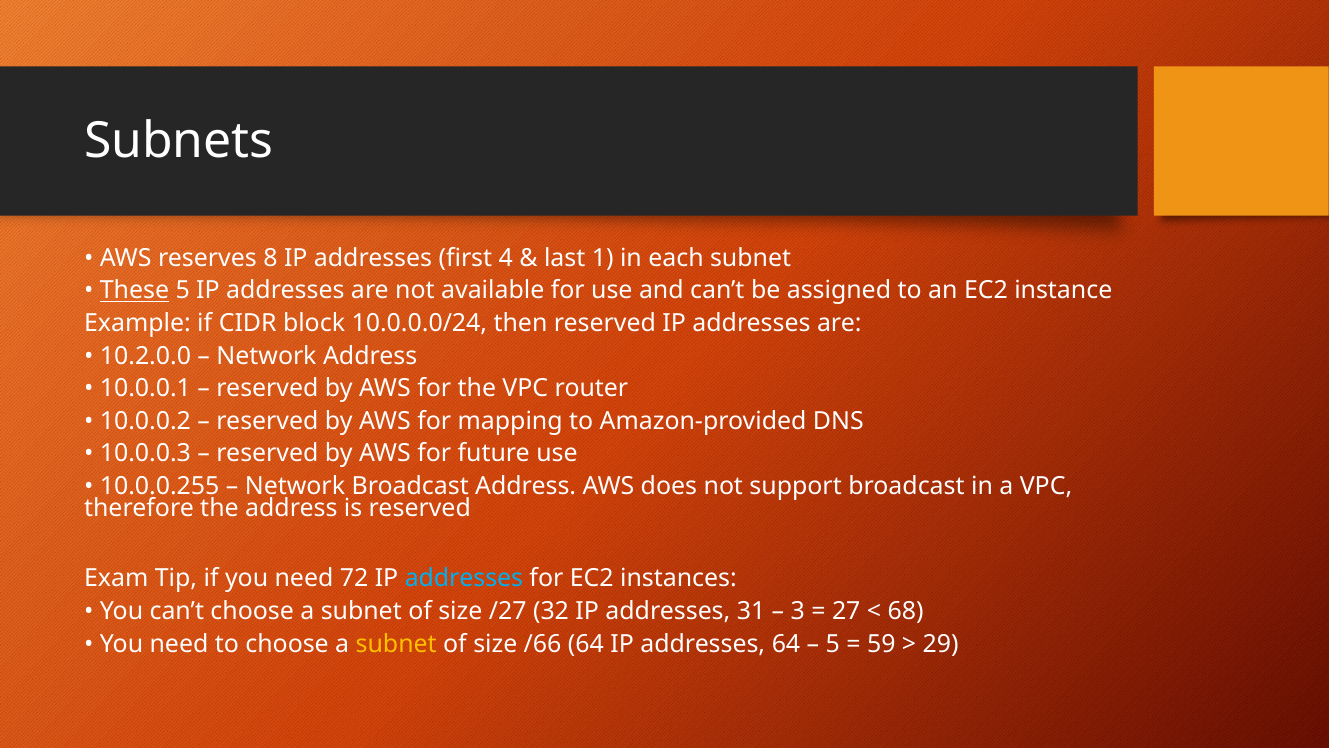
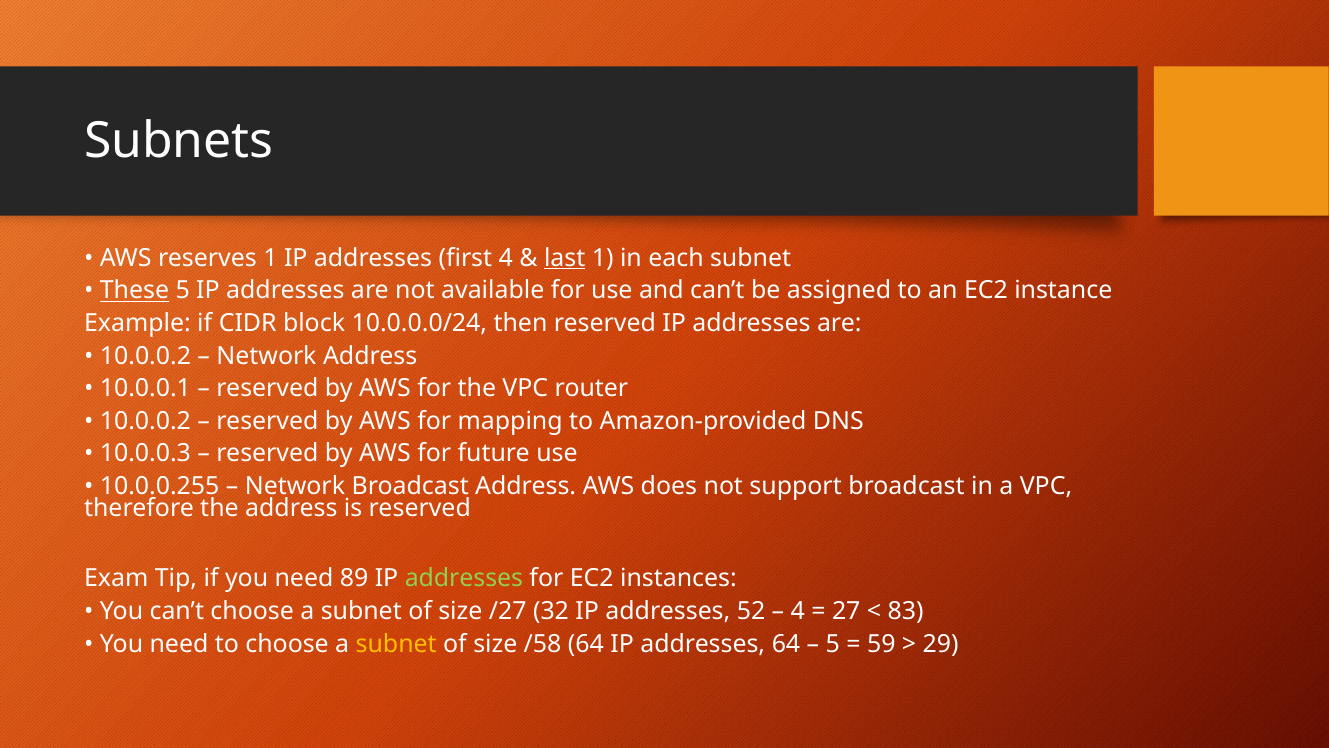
reserves 8: 8 -> 1
last underline: none -> present
10.2.0.0 at (145, 356): 10.2.0.0 -> 10.0.0.2
72: 72 -> 89
addresses at (464, 578) colour: light blue -> light green
31: 31 -> 52
3 at (798, 611): 3 -> 4
68: 68 -> 83
/66: /66 -> /58
